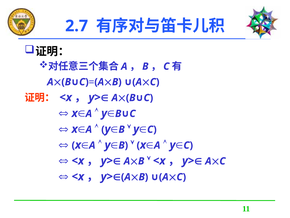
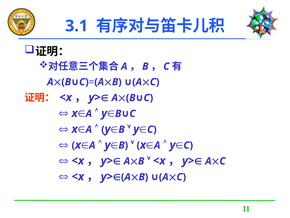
2.7: 2.7 -> 3.1
